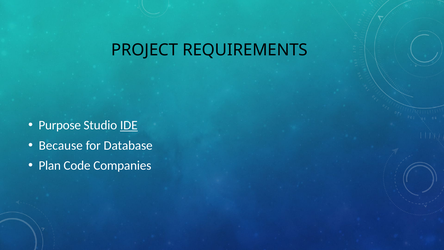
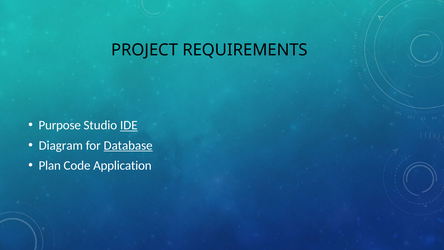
Because: Because -> Diagram
Database underline: none -> present
Companies: Companies -> Application
